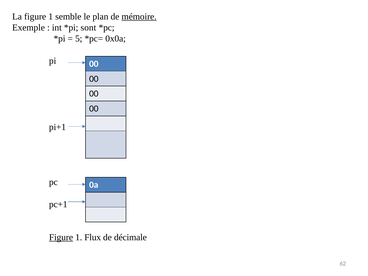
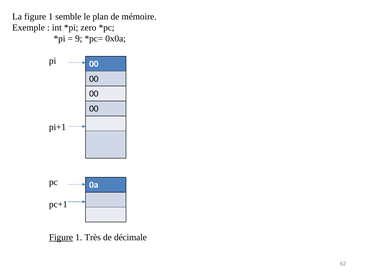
mémoire underline: present -> none
sont: sont -> zero
5: 5 -> 9
Flux: Flux -> Très
